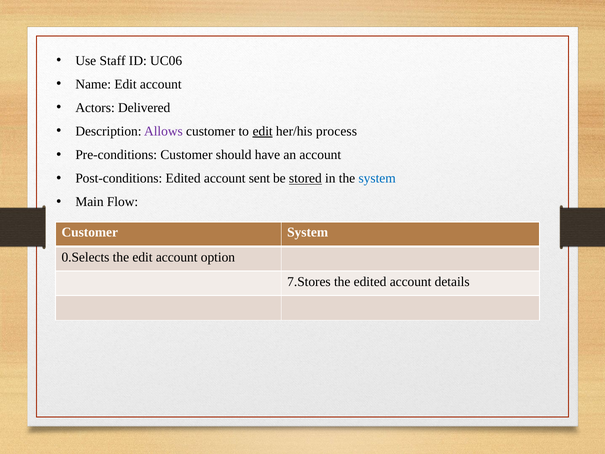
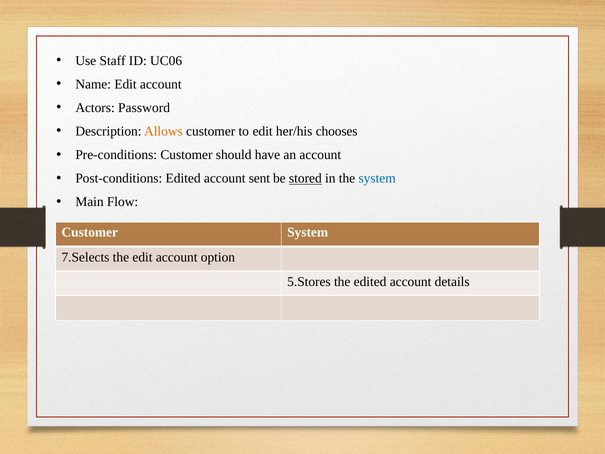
Delivered: Delivered -> Password
Allows colour: purple -> orange
edit at (263, 131) underline: present -> none
process: process -> chooses
0.Selects: 0.Selects -> 7.Selects
7.Stores: 7.Stores -> 5.Stores
